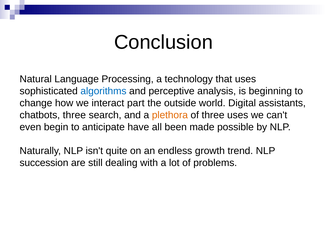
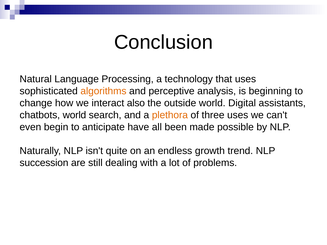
algorithms colour: blue -> orange
part: part -> also
chatbots three: three -> world
